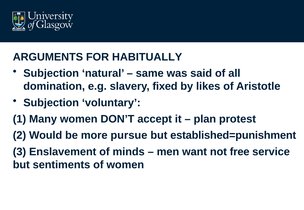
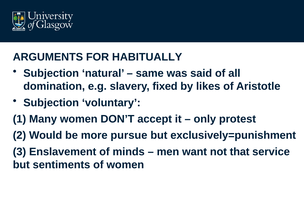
plan: plan -> only
established=punishment: established=punishment -> exclusively=punishment
free: free -> that
